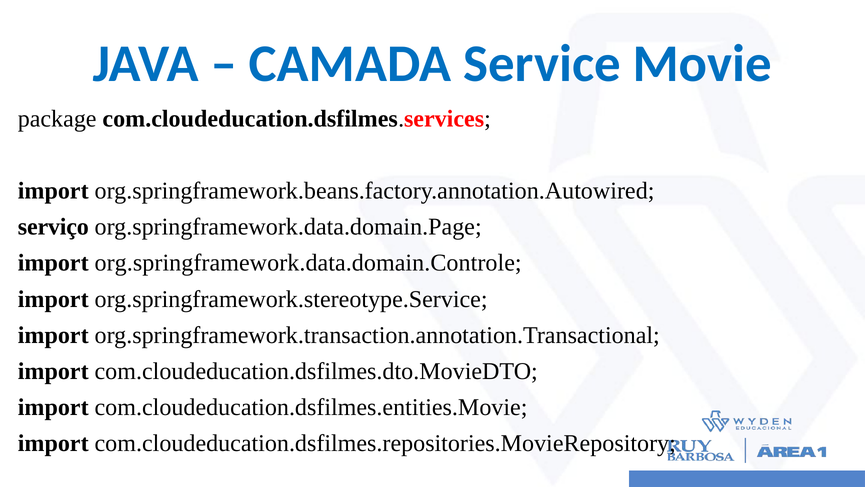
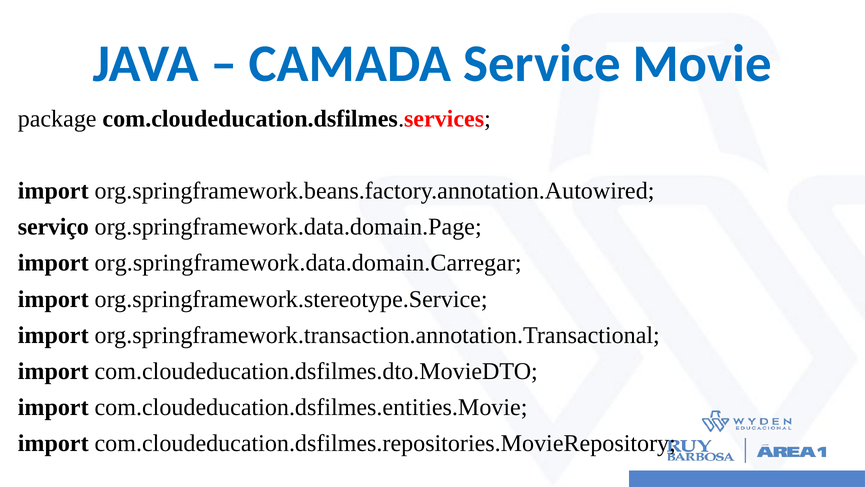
org.springframework.data.domain.Controle: org.springframework.data.domain.Controle -> org.springframework.data.domain.Carregar
